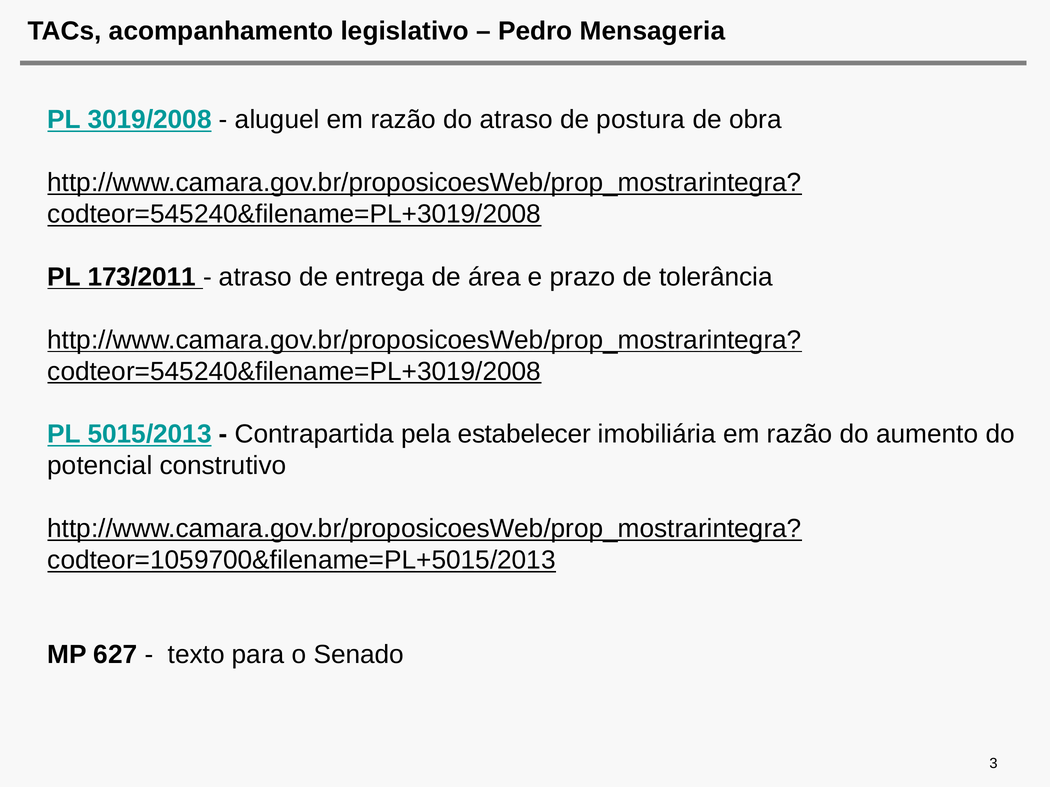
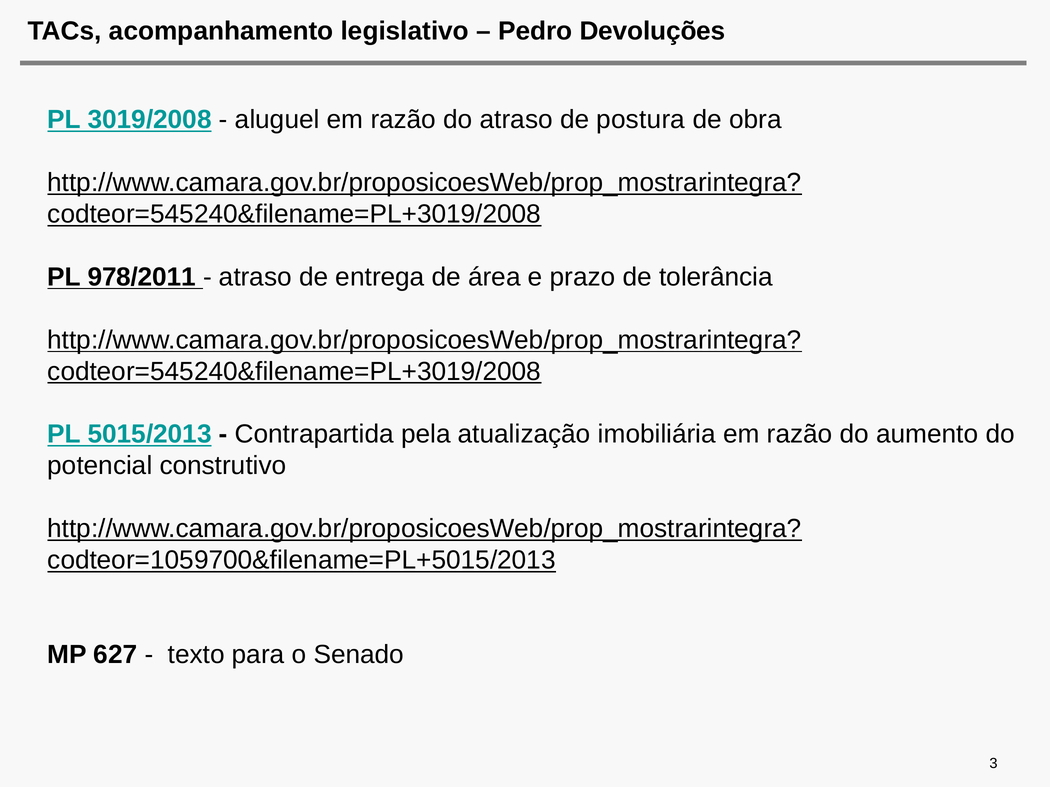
Mensageria: Mensageria -> Devoluções
173/2011: 173/2011 -> 978/2011
estabelecer: estabelecer -> atualização
